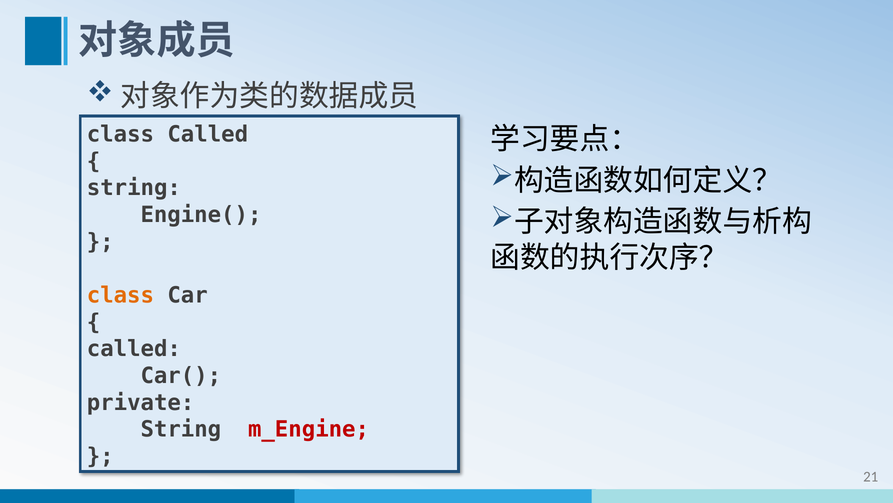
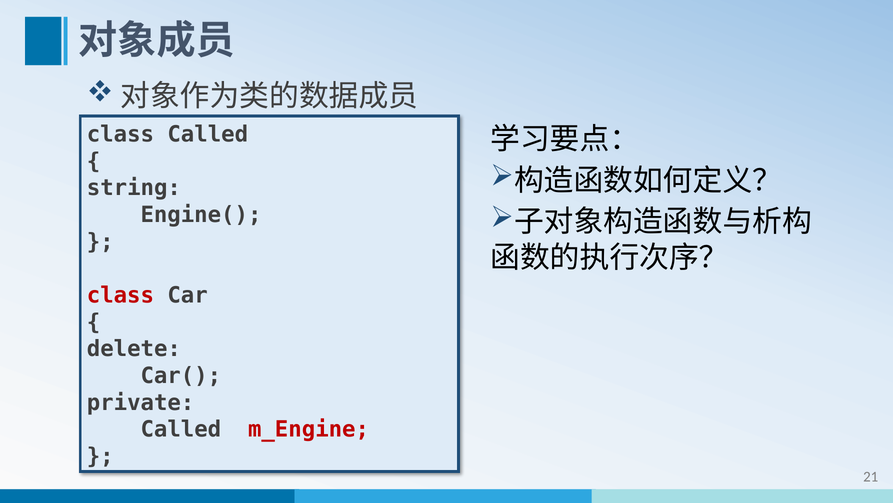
class at (120, 295) colour: orange -> red
called at (134, 349): called -> delete
String at (181, 429): String -> Called
